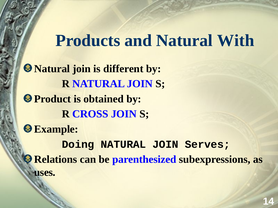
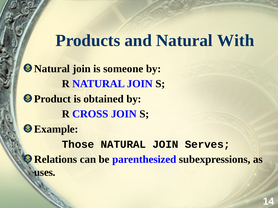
different: different -> someone
Doing: Doing -> Those
